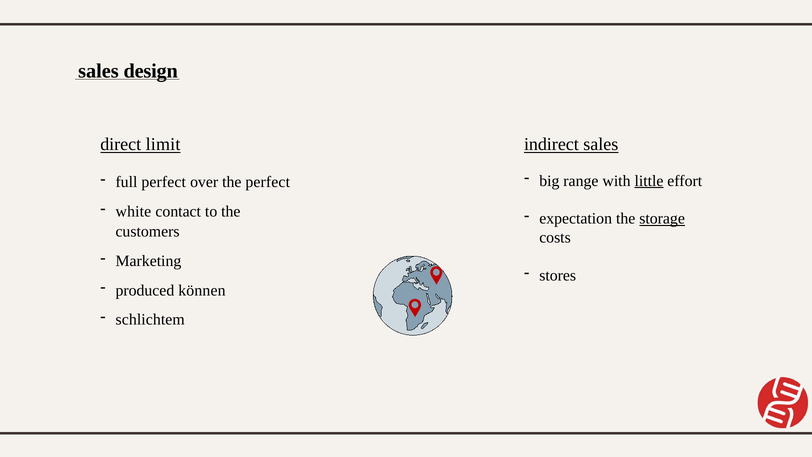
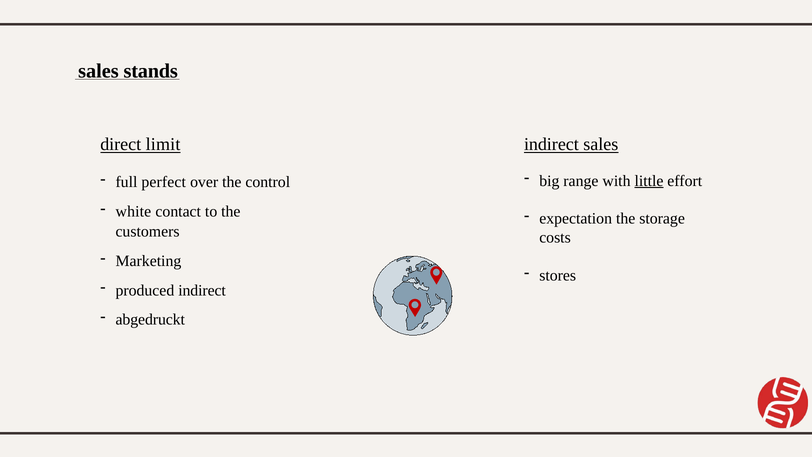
design: design -> stands
the perfect: perfect -> control
storage underline: present -> none
produced können: können -> indirect
schlichtem: schlichtem -> abgedruckt
